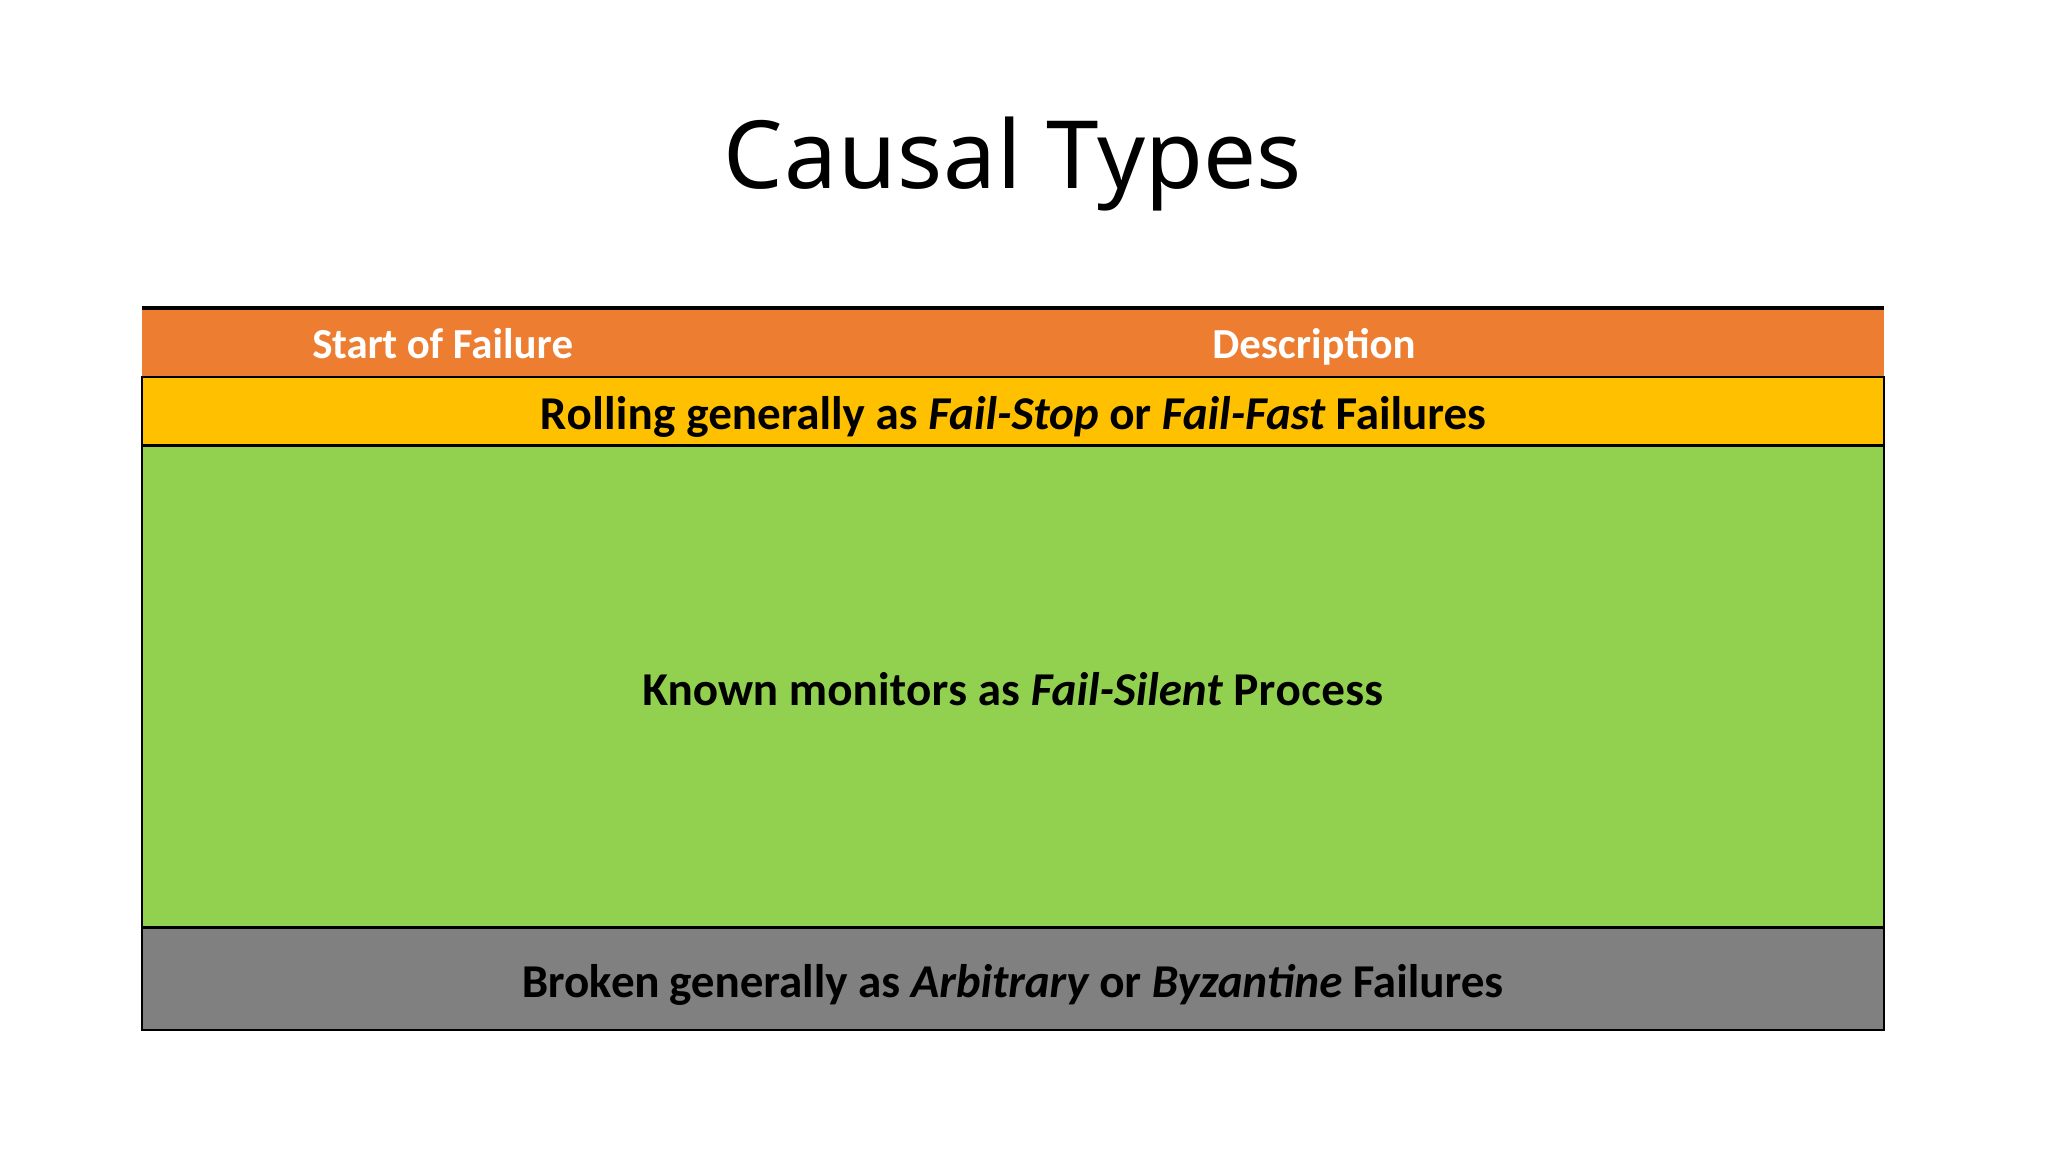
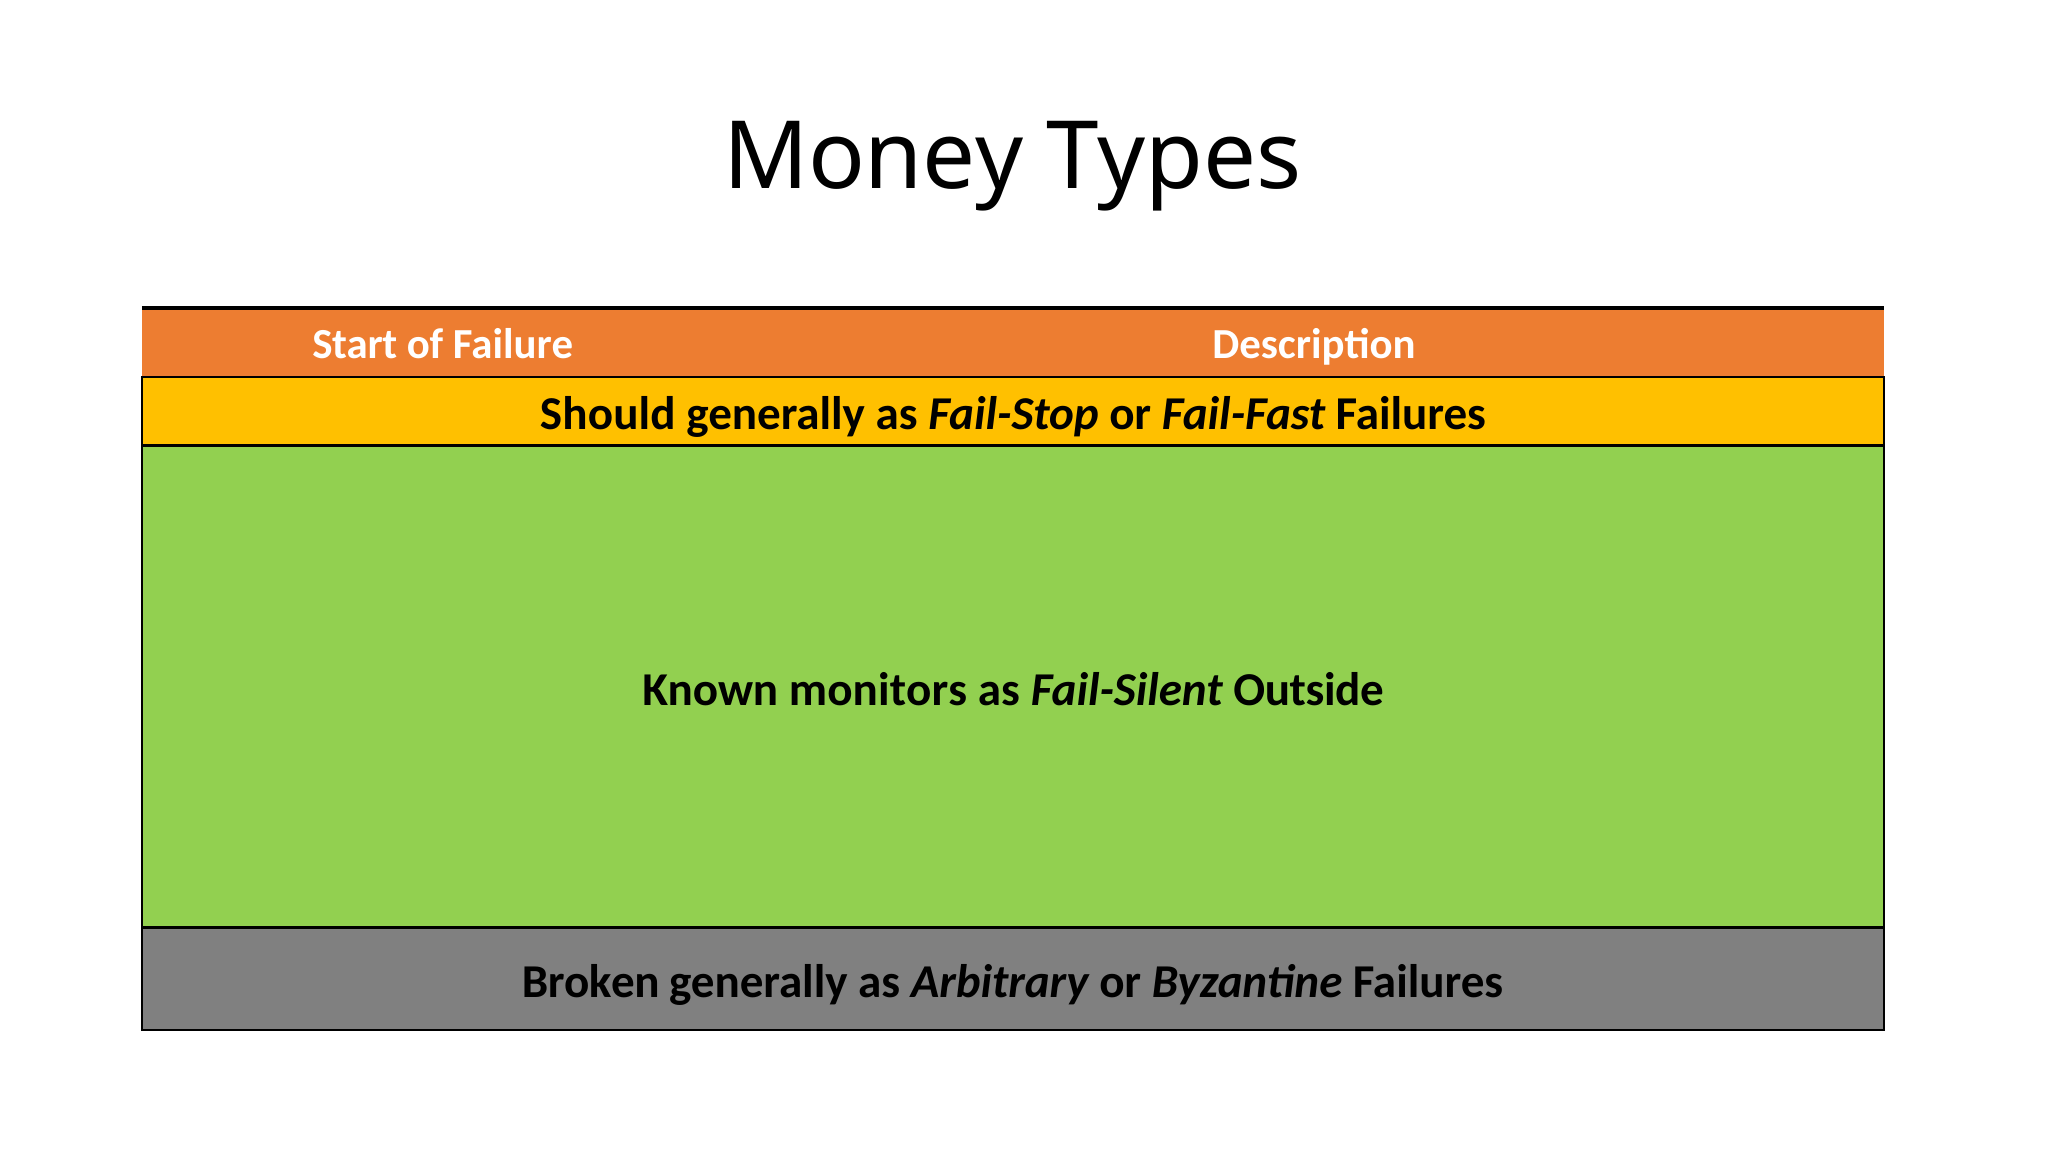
Causal: Causal -> Money
Rolling: Rolling -> Should
Fail-Silent Process: Process -> Outside
